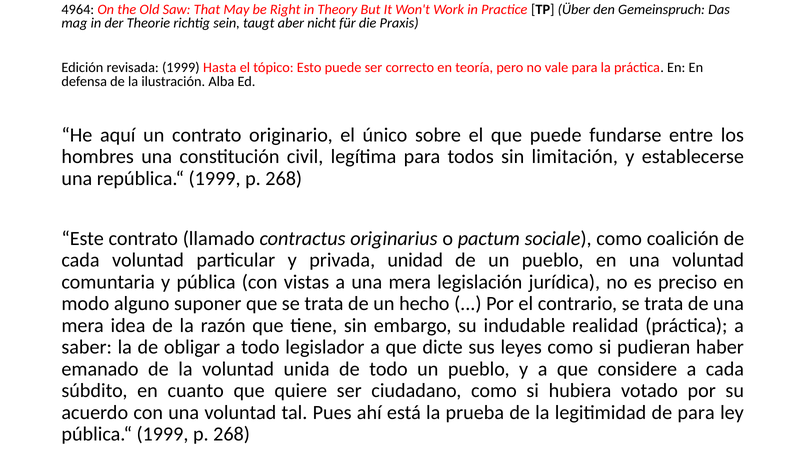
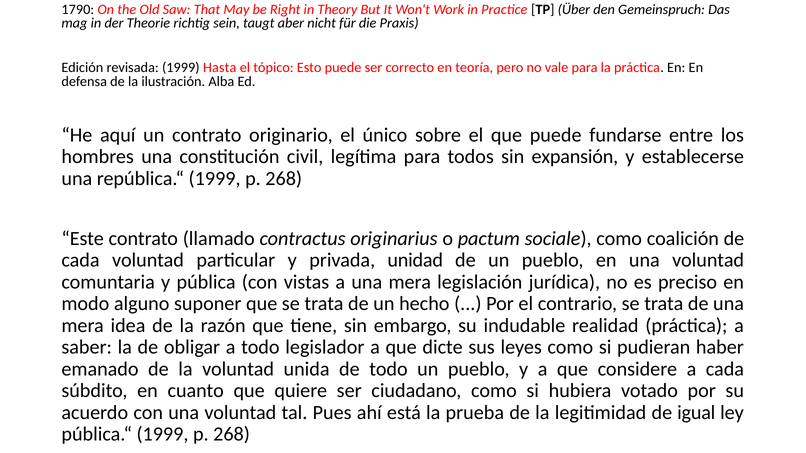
4964: 4964 -> 1790
limitación: limitación -> expansión
de para: para -> igual
